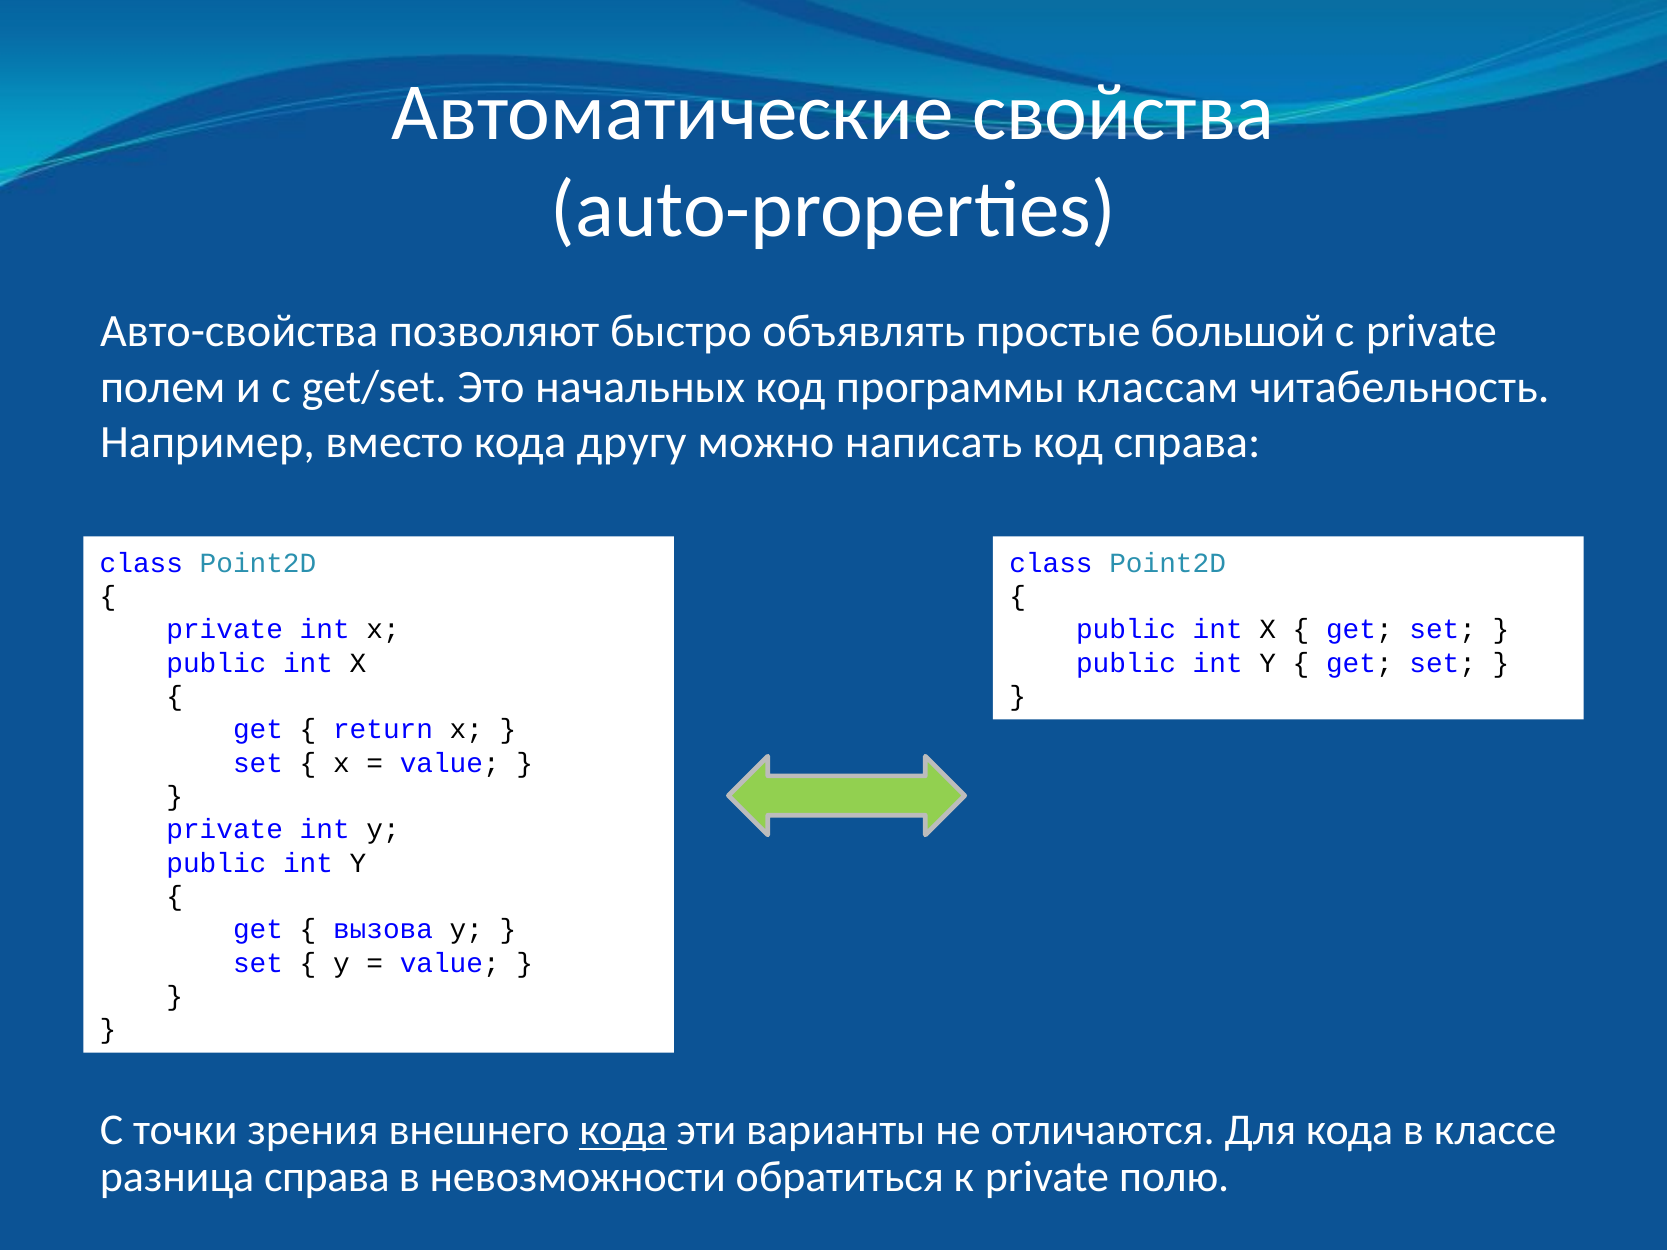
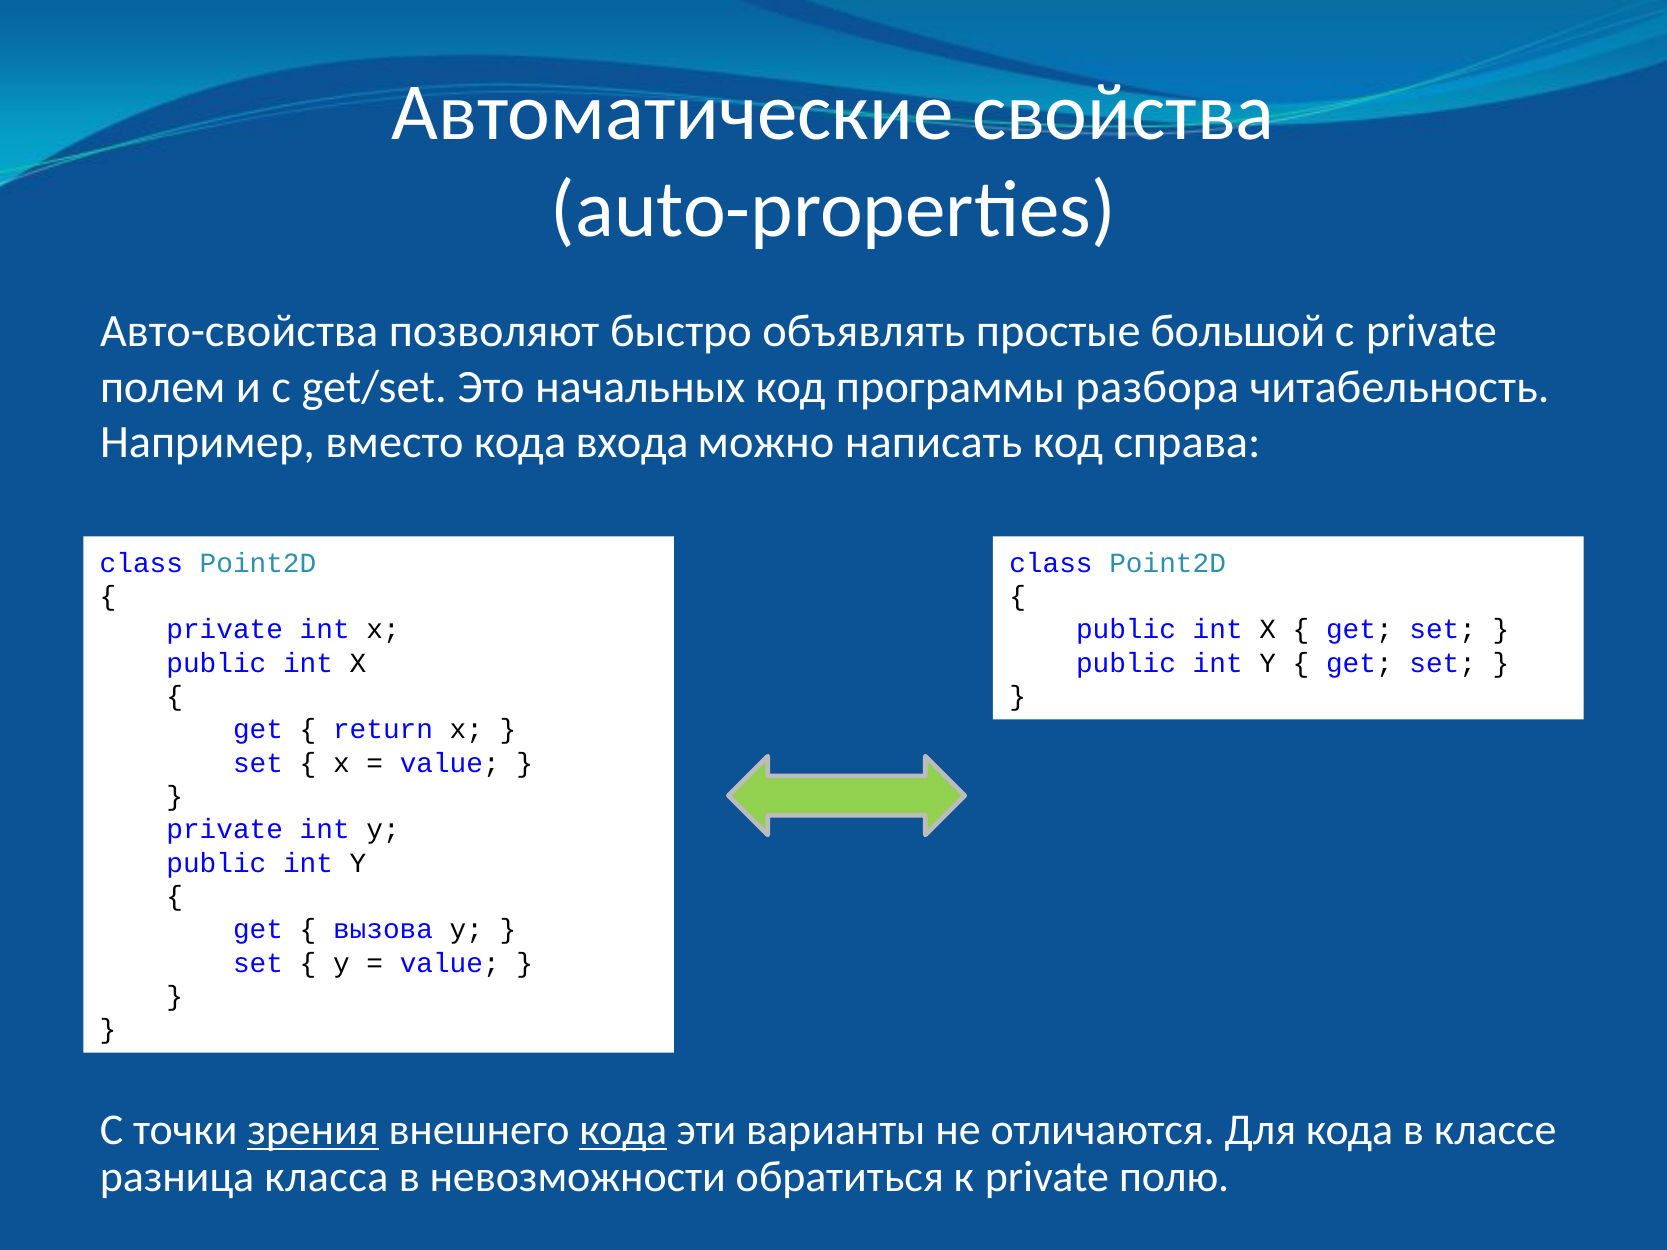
классам: классам -> разбора
другу: другу -> входа
зрения underline: none -> present
разница справа: справа -> класса
